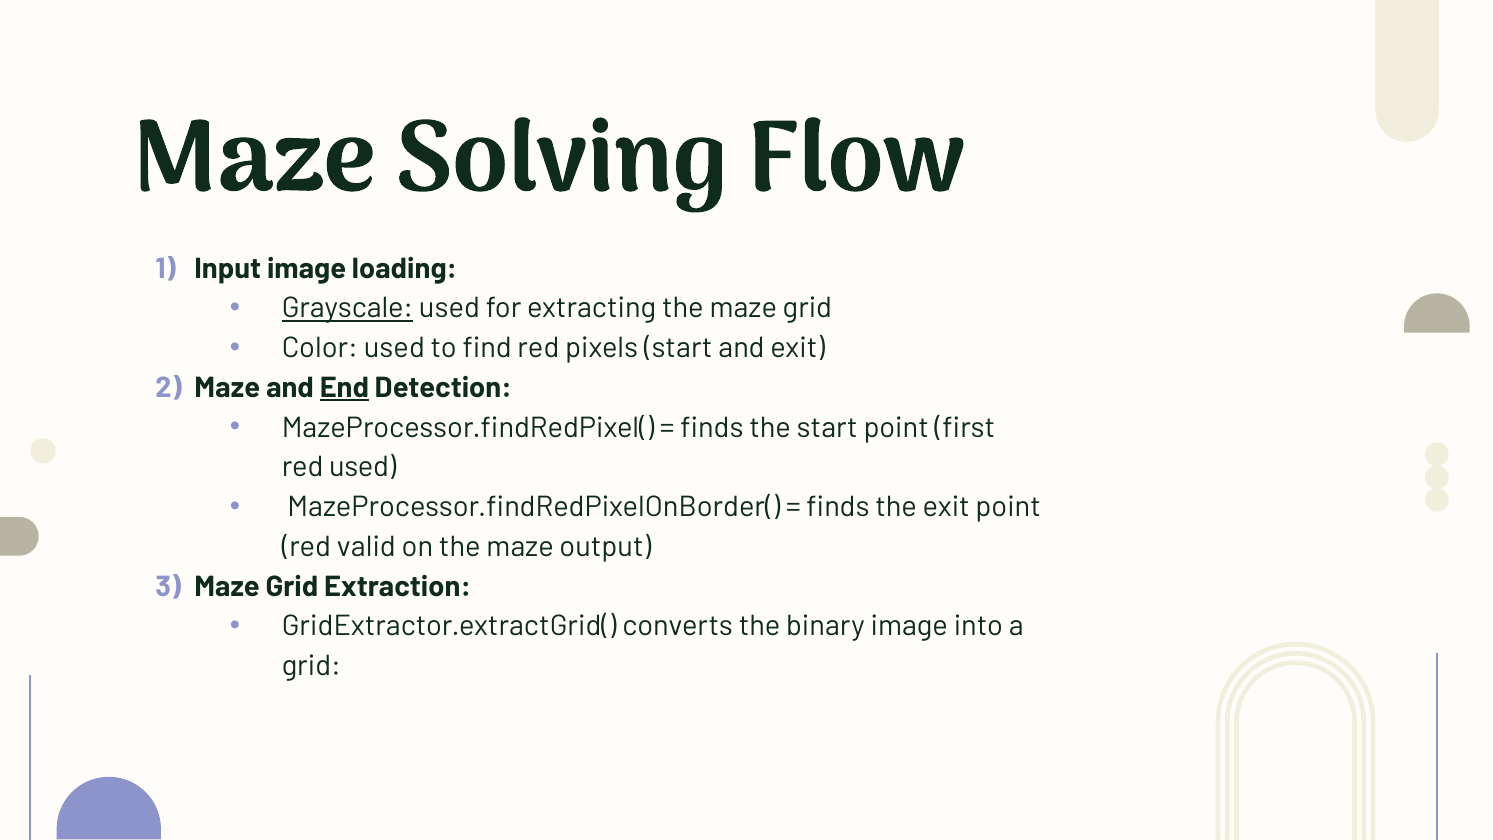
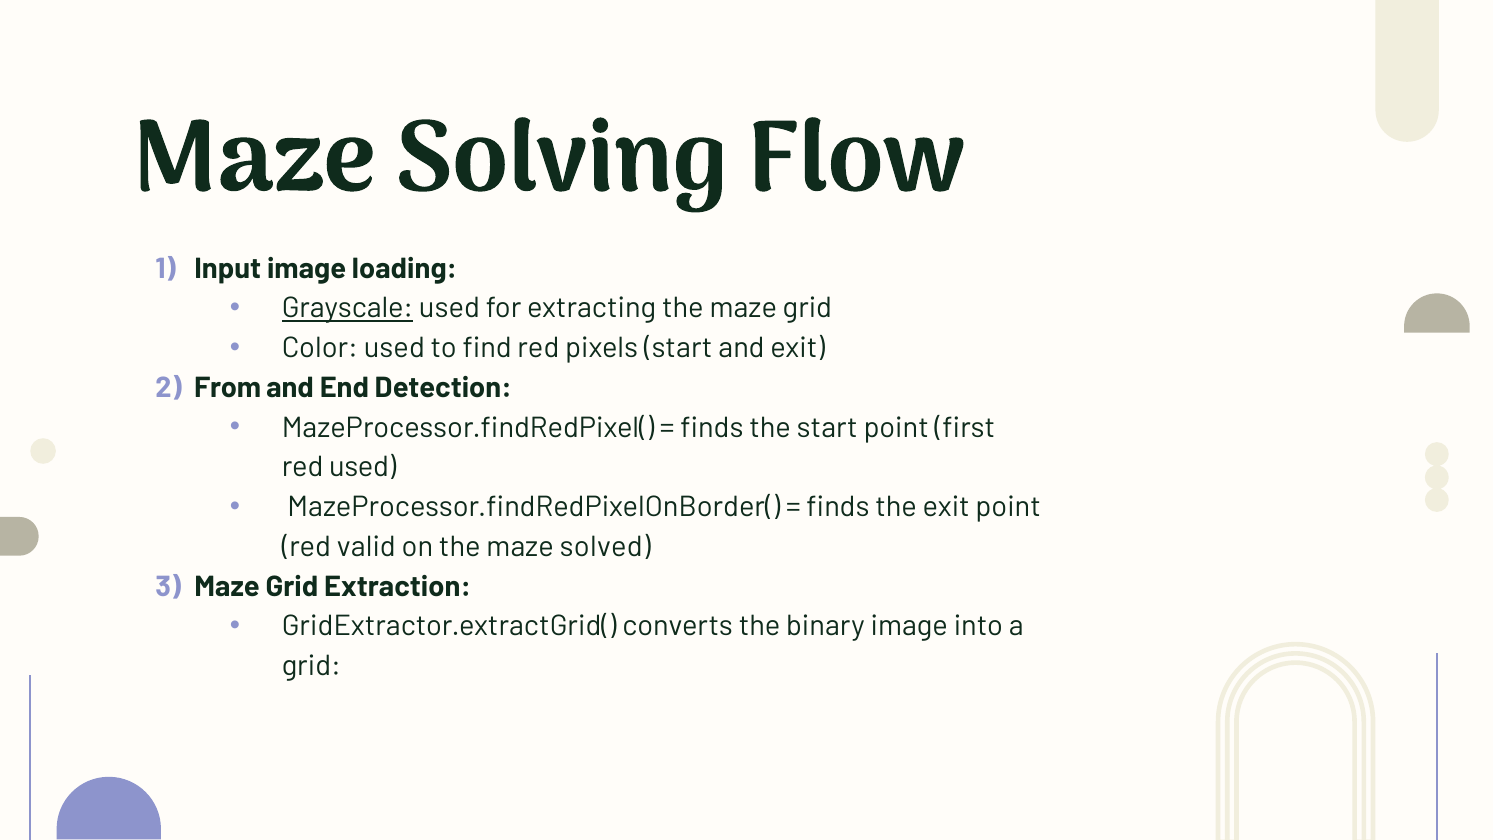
Maze at (227, 388): Maze -> From
End underline: present -> none
output: output -> solved
